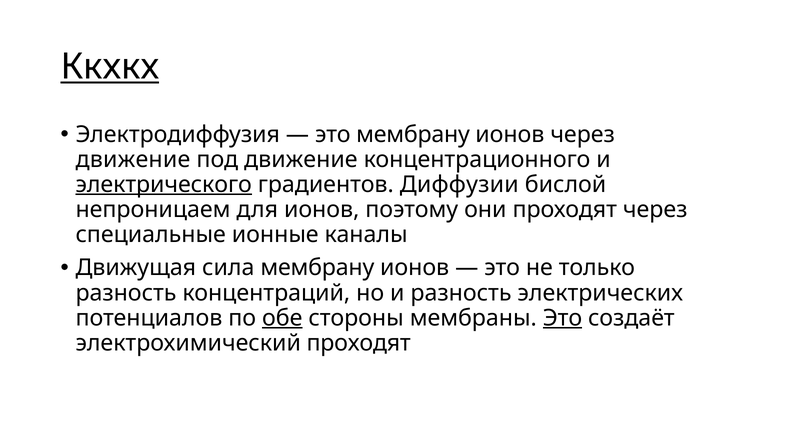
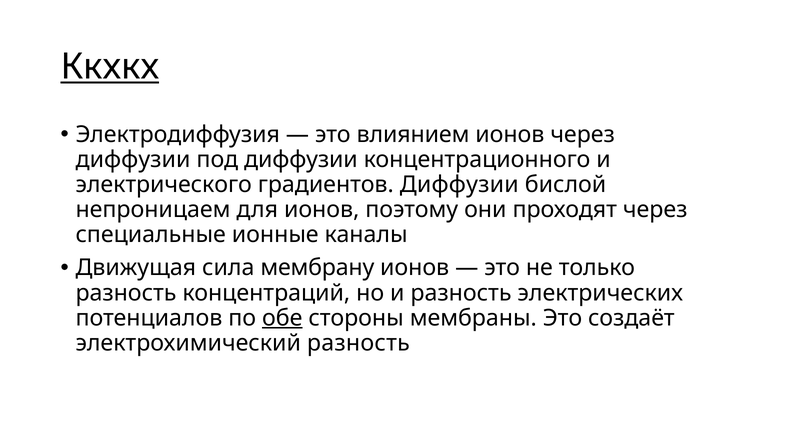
это мембрану: мембрану -> влиянием
движение at (133, 159): движение -> диффузии
под движение: движение -> диффузии
электрического underline: present -> none
Это at (562, 318) underline: present -> none
электрохимический проходят: проходят -> разность
